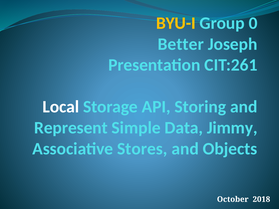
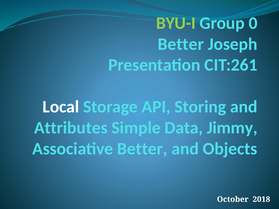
BYU-I colour: yellow -> light green
Represent: Represent -> Attributes
Associative Stores: Stores -> Better
